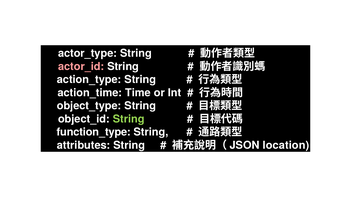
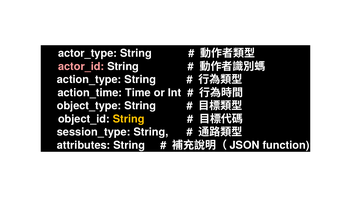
String at (129, 119) colour: light green -> yellow
function_type: function_type -> session_type
location: location -> function
